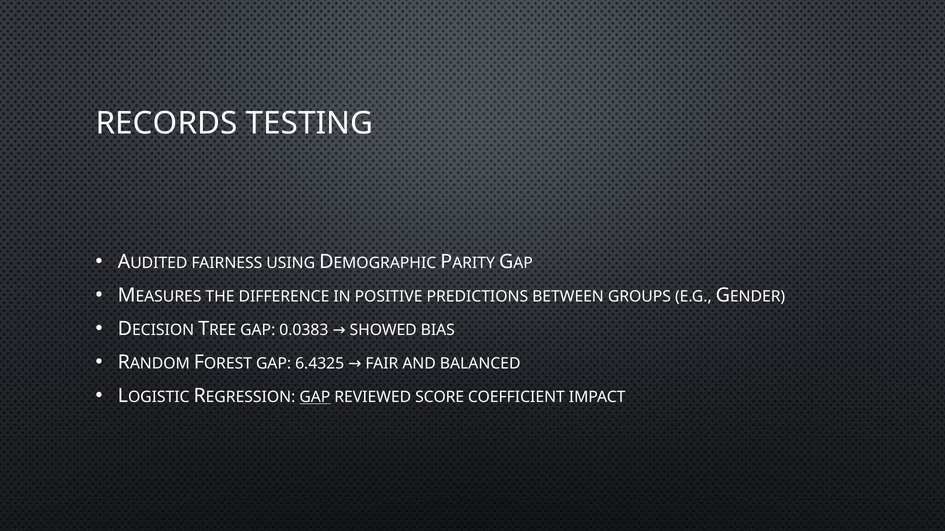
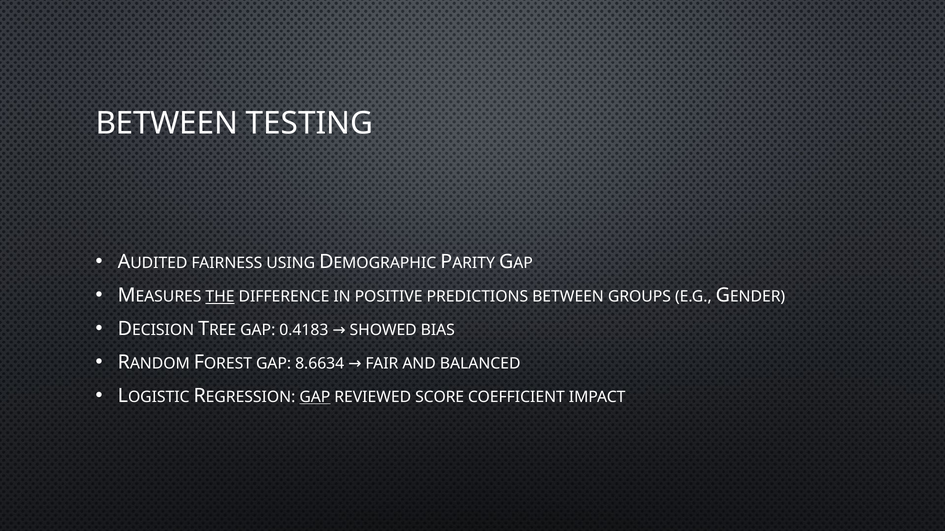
RECORDS at (167, 123): RECORDS -> BETWEEN
THE underline: none -> present
0.0383: 0.0383 -> 0.4183
6.4325: 6.4325 -> 8.6634
